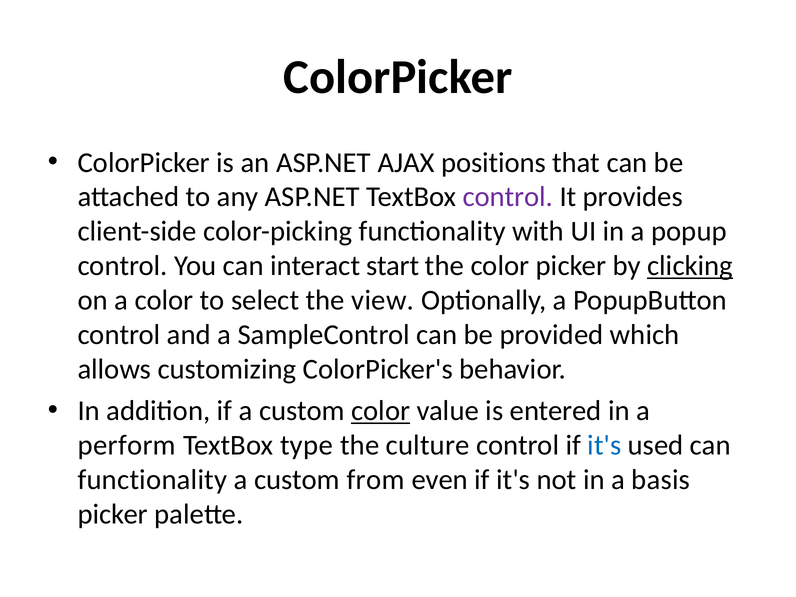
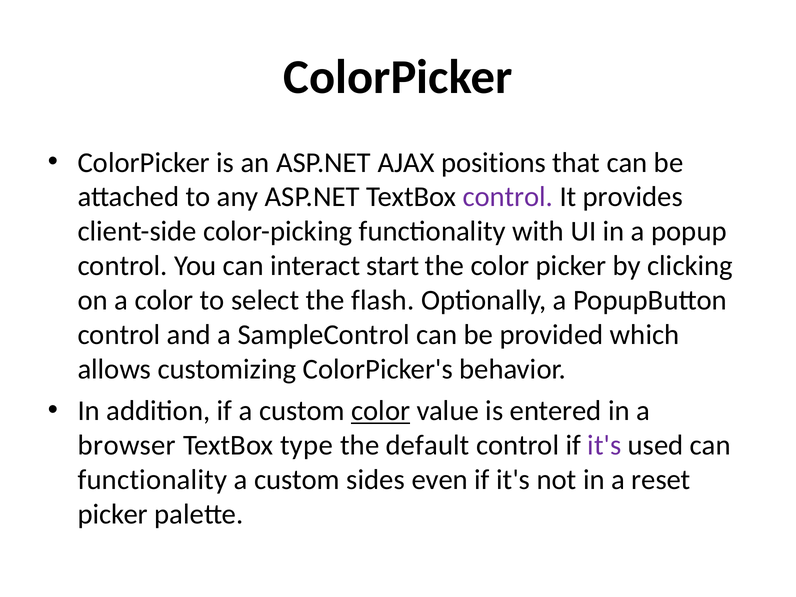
clicking underline: present -> none
view: view -> flash
perform: perform -> browser
culture: culture -> default
it's at (604, 445) colour: blue -> purple
from: from -> sides
basis: basis -> reset
